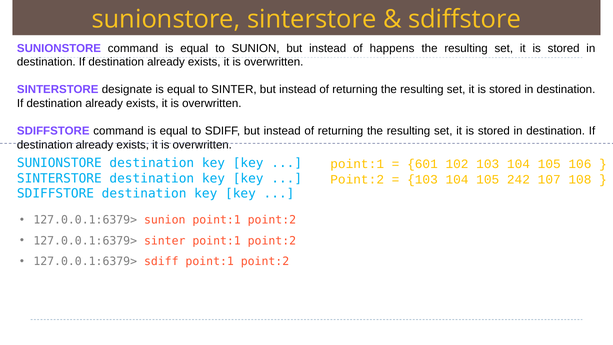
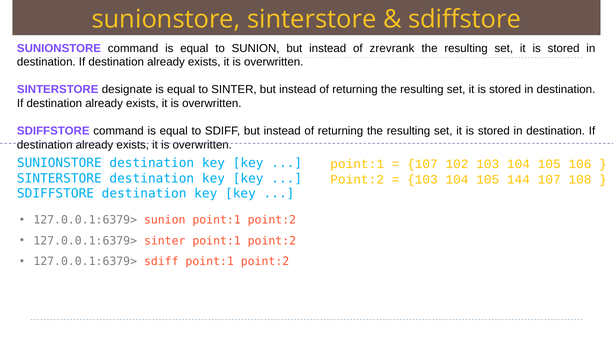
happens: happens -> zrevrank
601 at (422, 164): 601 -> 107
242: 242 -> 144
